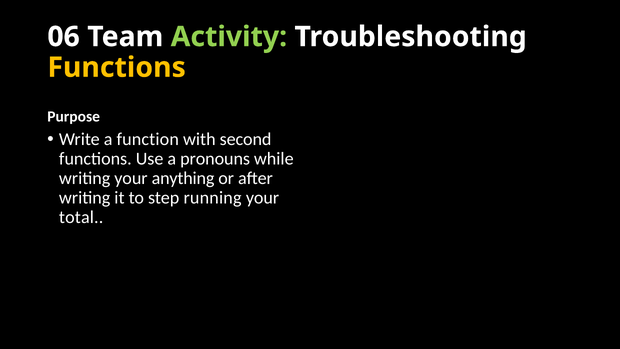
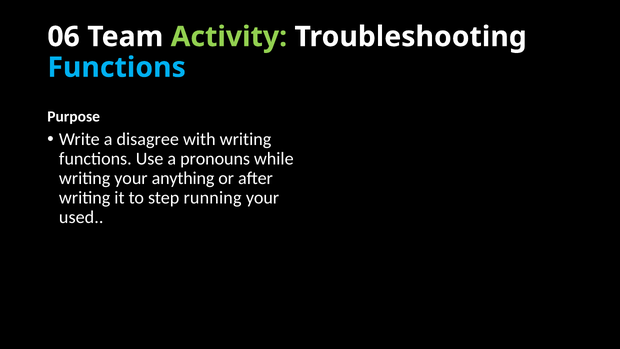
Functions at (117, 67) colour: yellow -> light blue
function: function -> disagree
with second: second -> writing
total: total -> used
